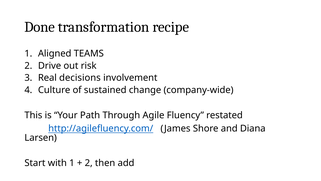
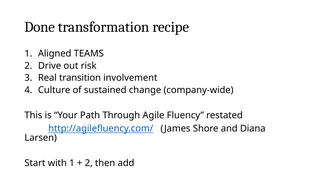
decisions: decisions -> transition
